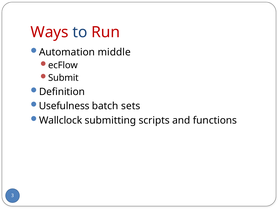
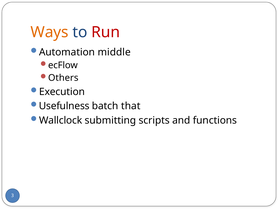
Ways colour: red -> orange
Submit: Submit -> Others
Definition: Definition -> Execution
sets: sets -> that
